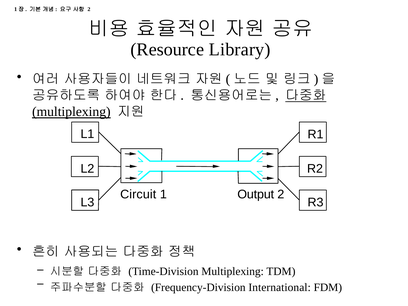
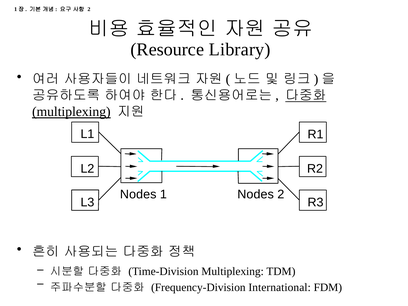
Circuit at (138, 195): Circuit -> Nodes
1 Output: Output -> Nodes
